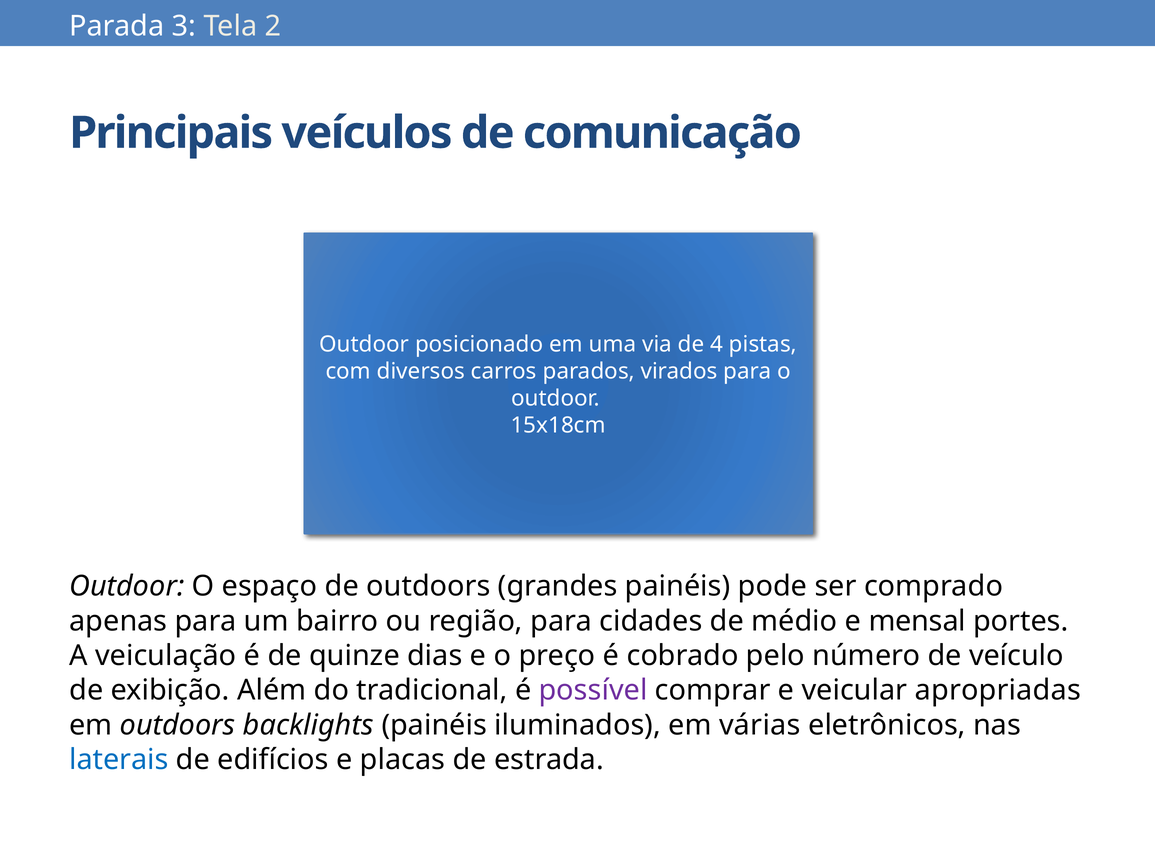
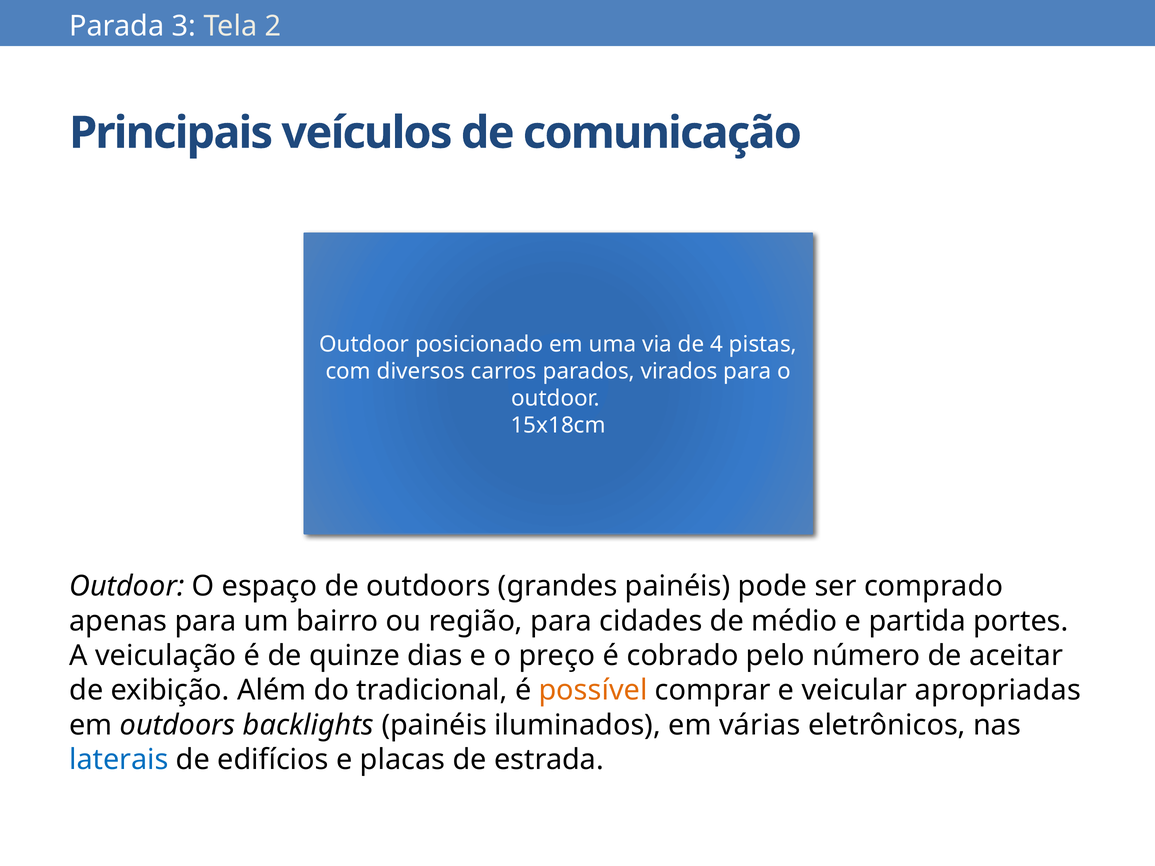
mensal: mensal -> partida
veículo: veículo -> aceitar
possível colour: purple -> orange
